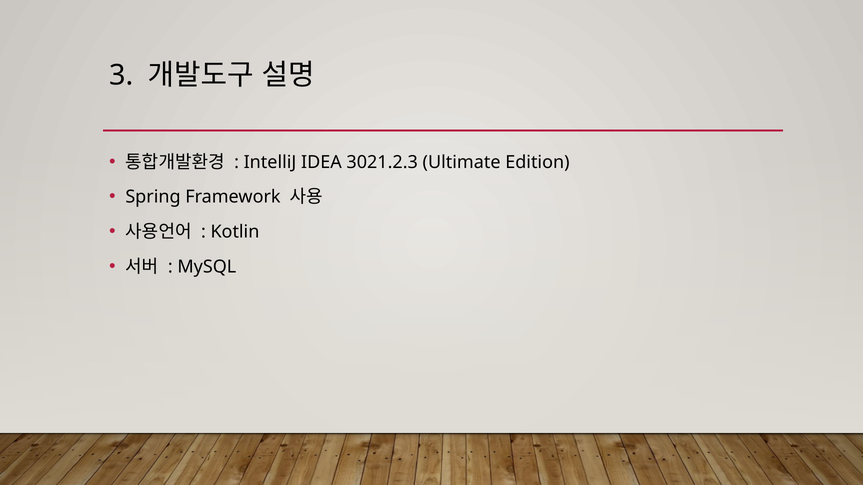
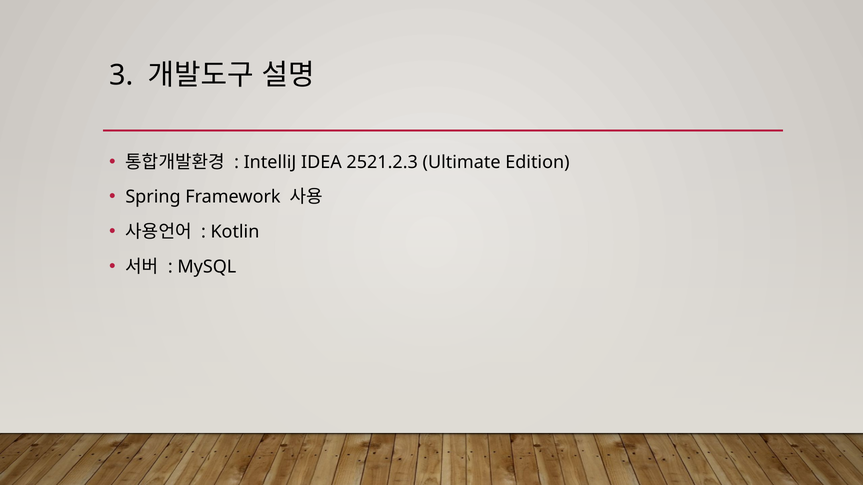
3021.2.3: 3021.2.3 -> 2521.2.3
